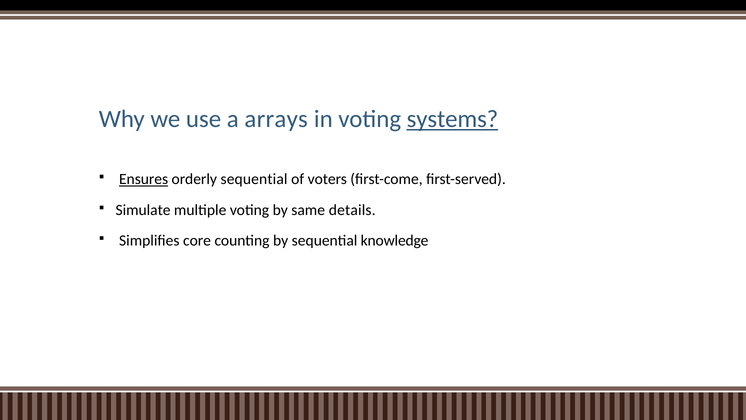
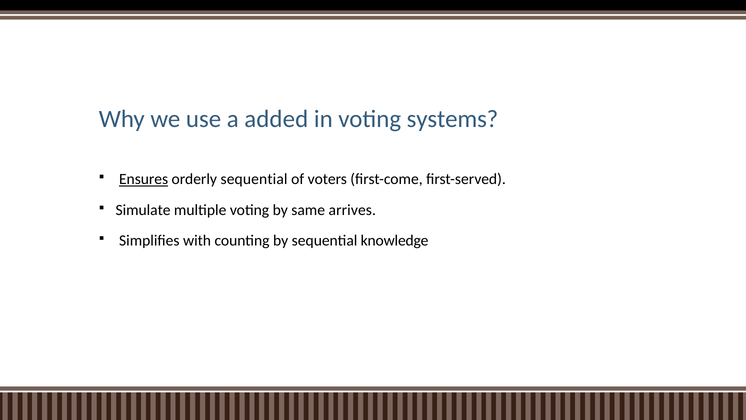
arrays: arrays -> added
systems underline: present -> none
details: details -> arrives
core: core -> with
